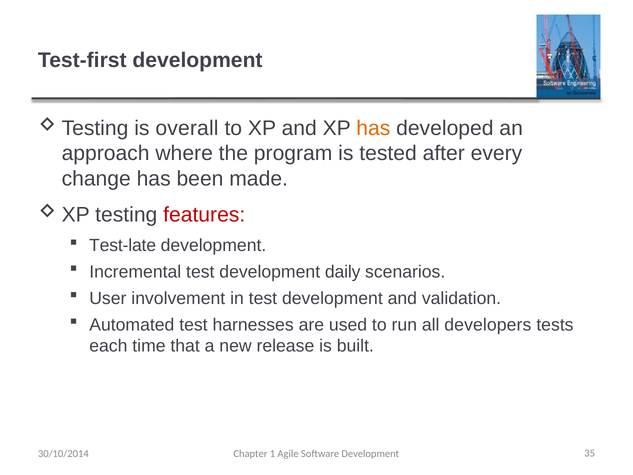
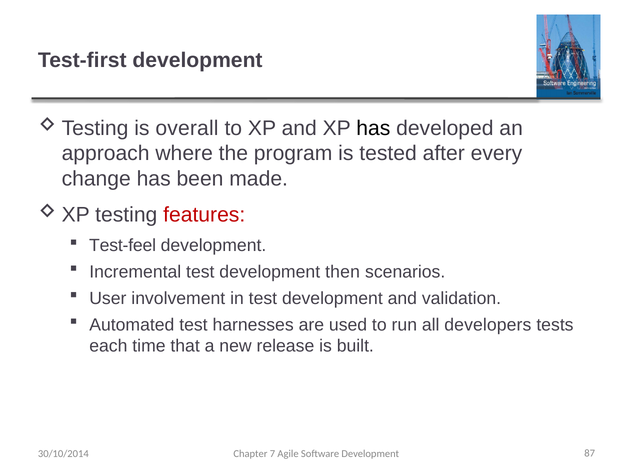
has at (373, 128) colour: orange -> black
Test-late: Test-late -> Test-feel
daily: daily -> then
1: 1 -> 7
35: 35 -> 87
